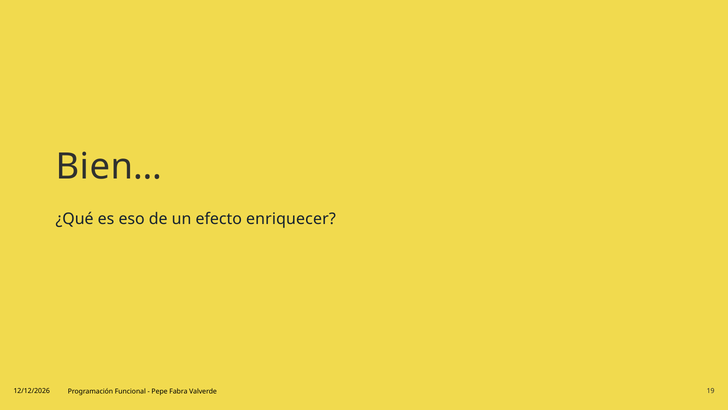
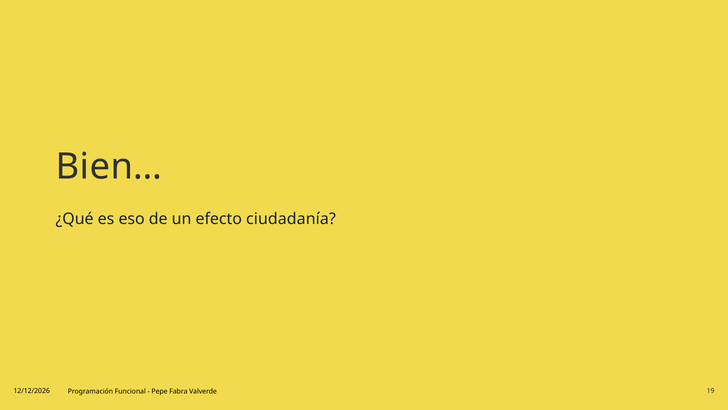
enriquecer: enriquecer -> ciudadanía
